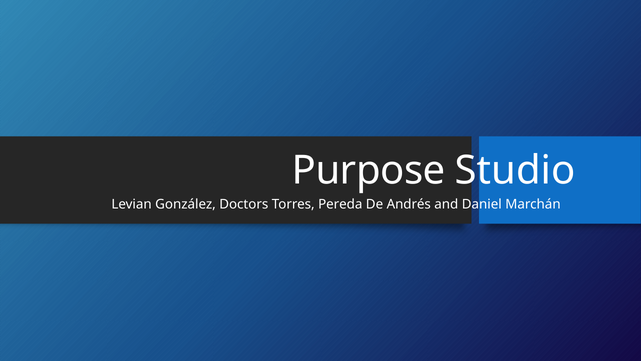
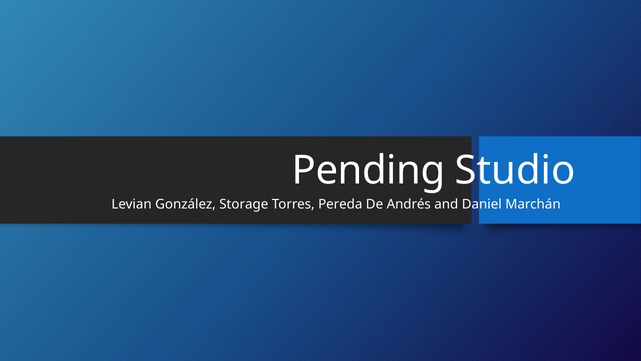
Purpose: Purpose -> Pending
Doctors: Doctors -> Storage
